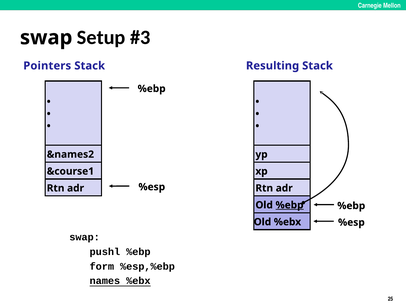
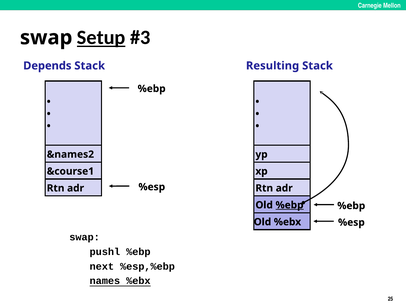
Setup underline: none -> present
Pointers: Pointers -> Depends
form: form -> next
